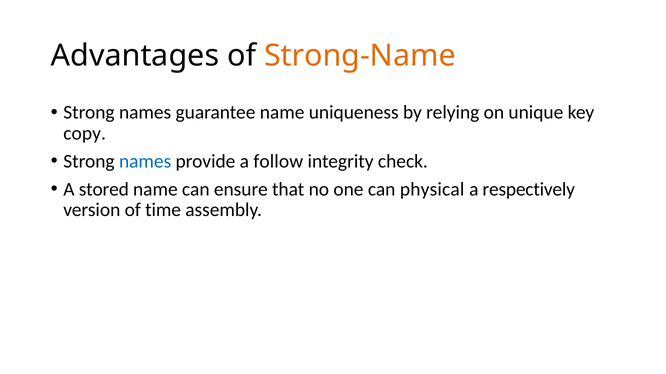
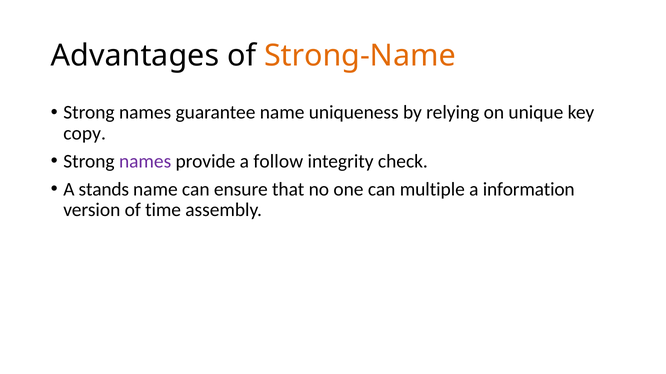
names at (145, 162) colour: blue -> purple
stored: stored -> stands
physical: physical -> multiple
respectively: respectively -> information
